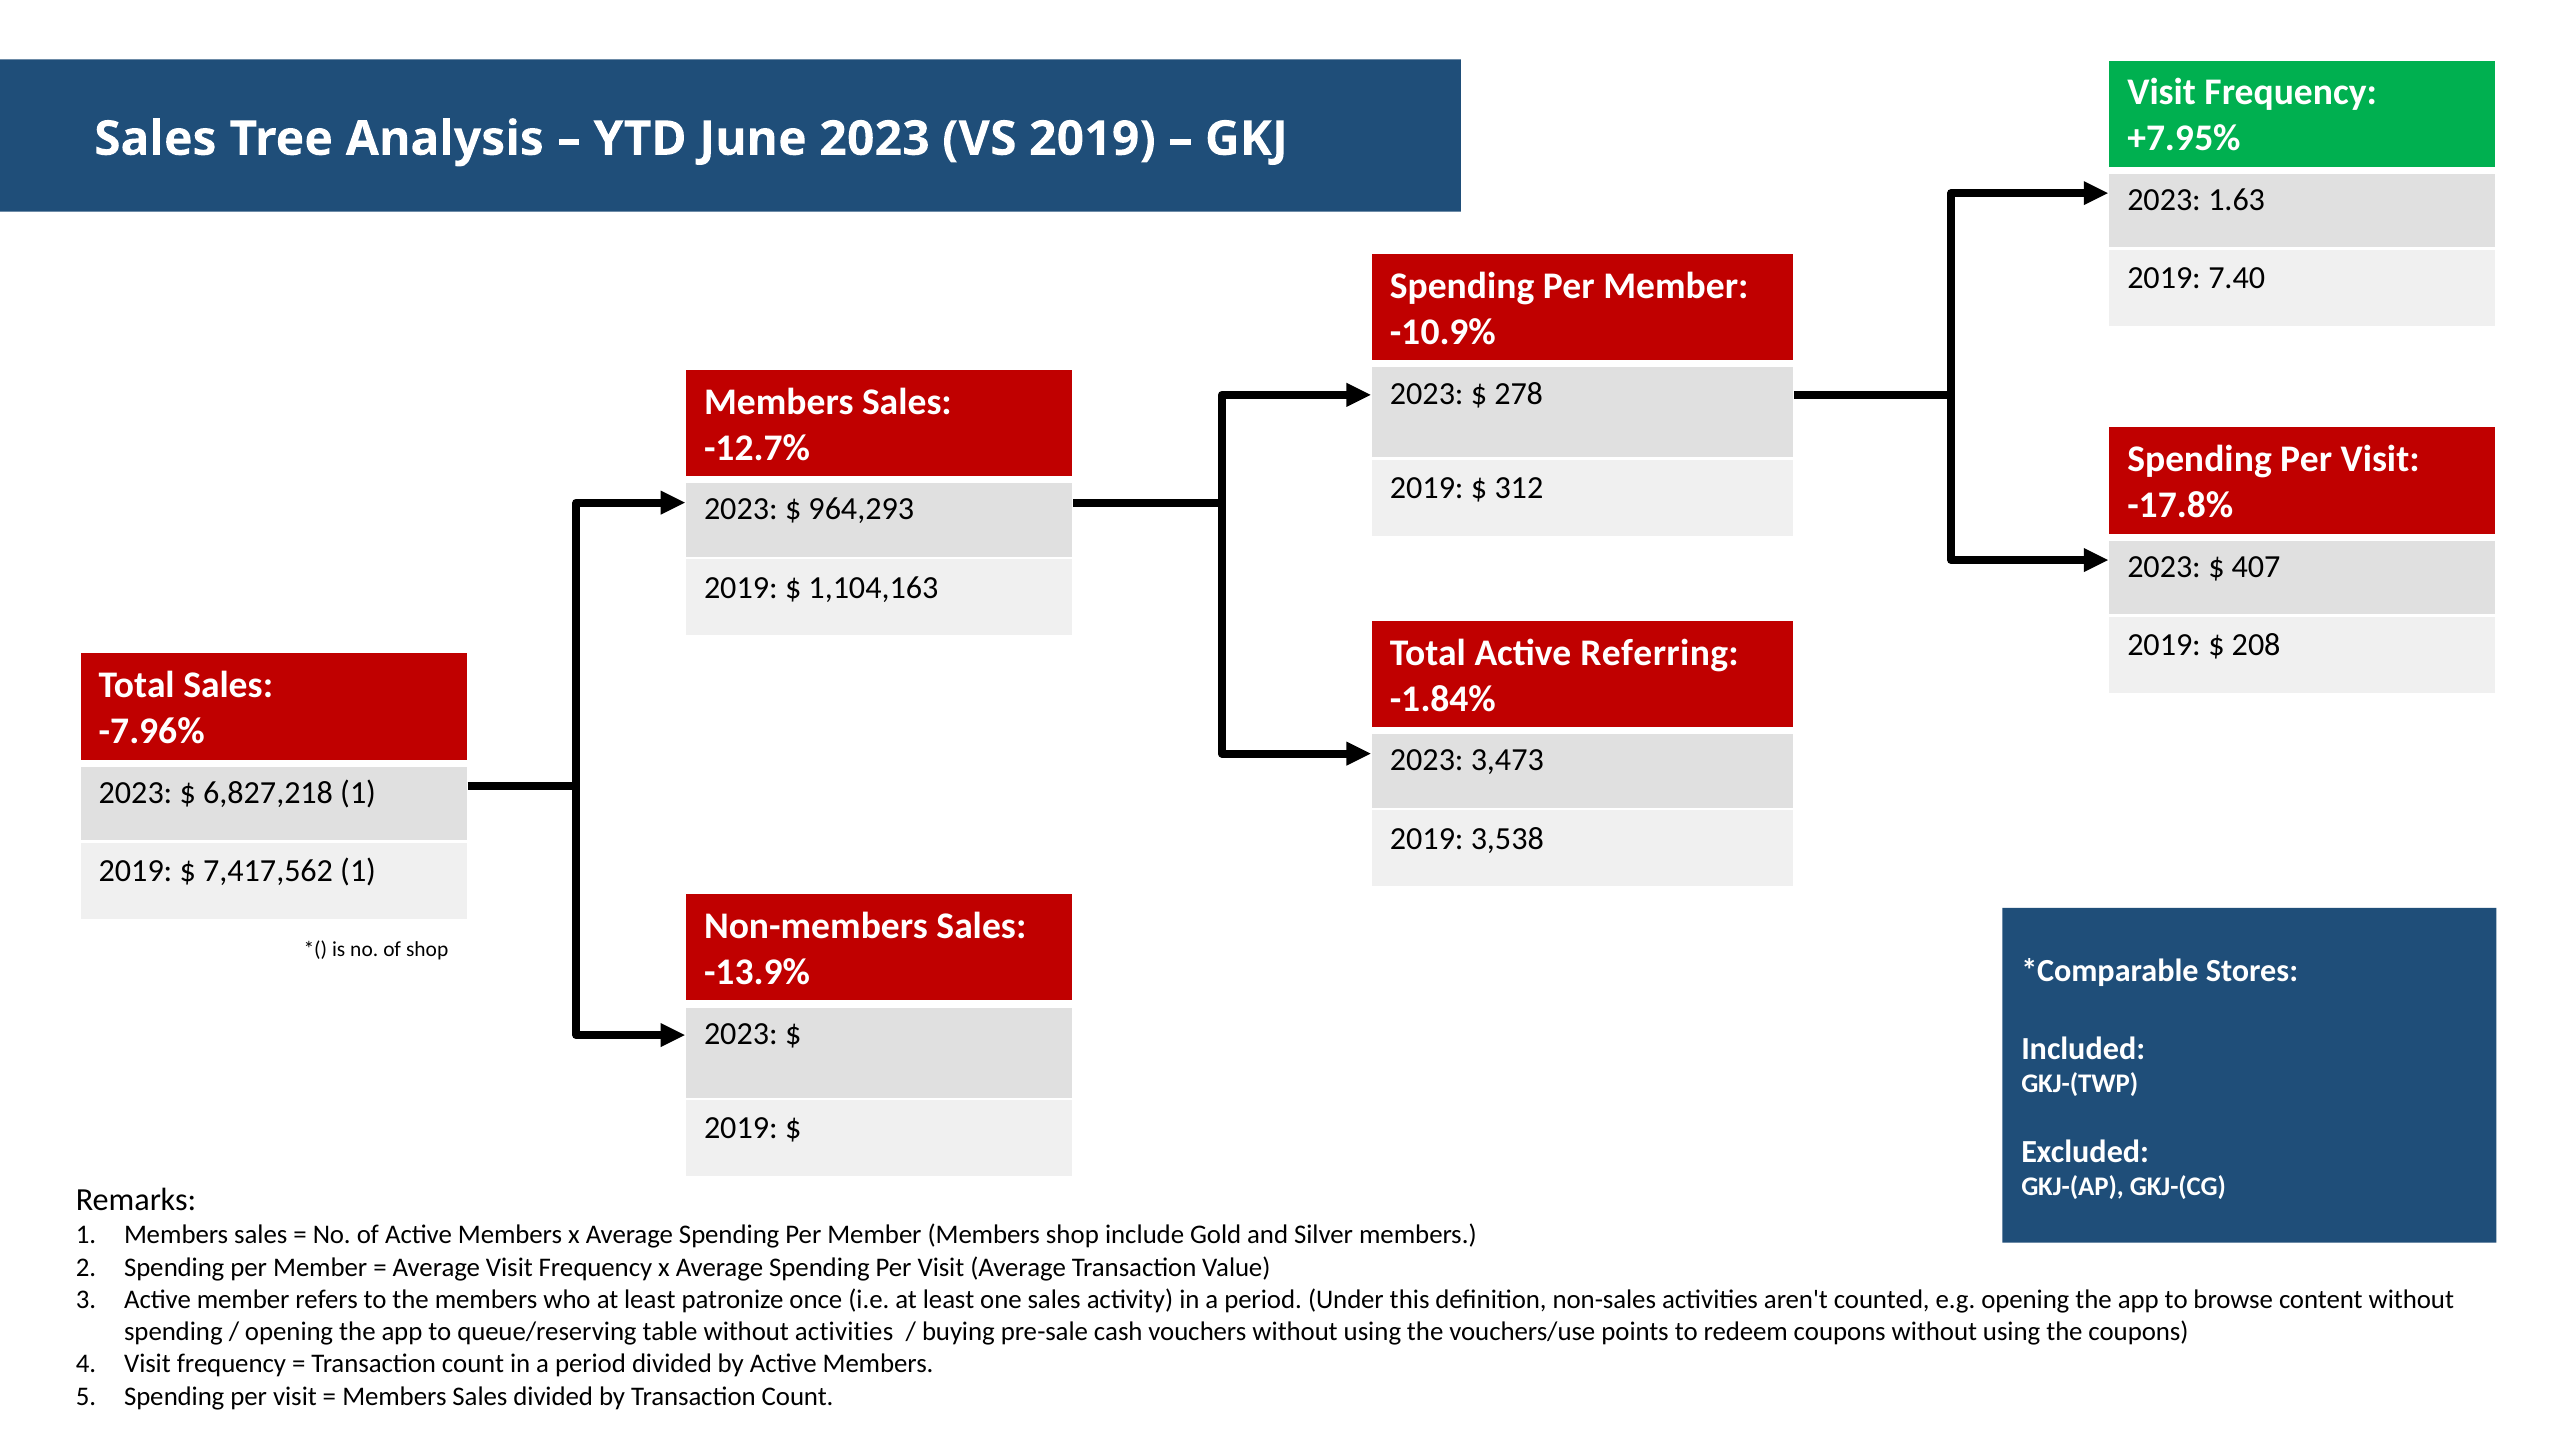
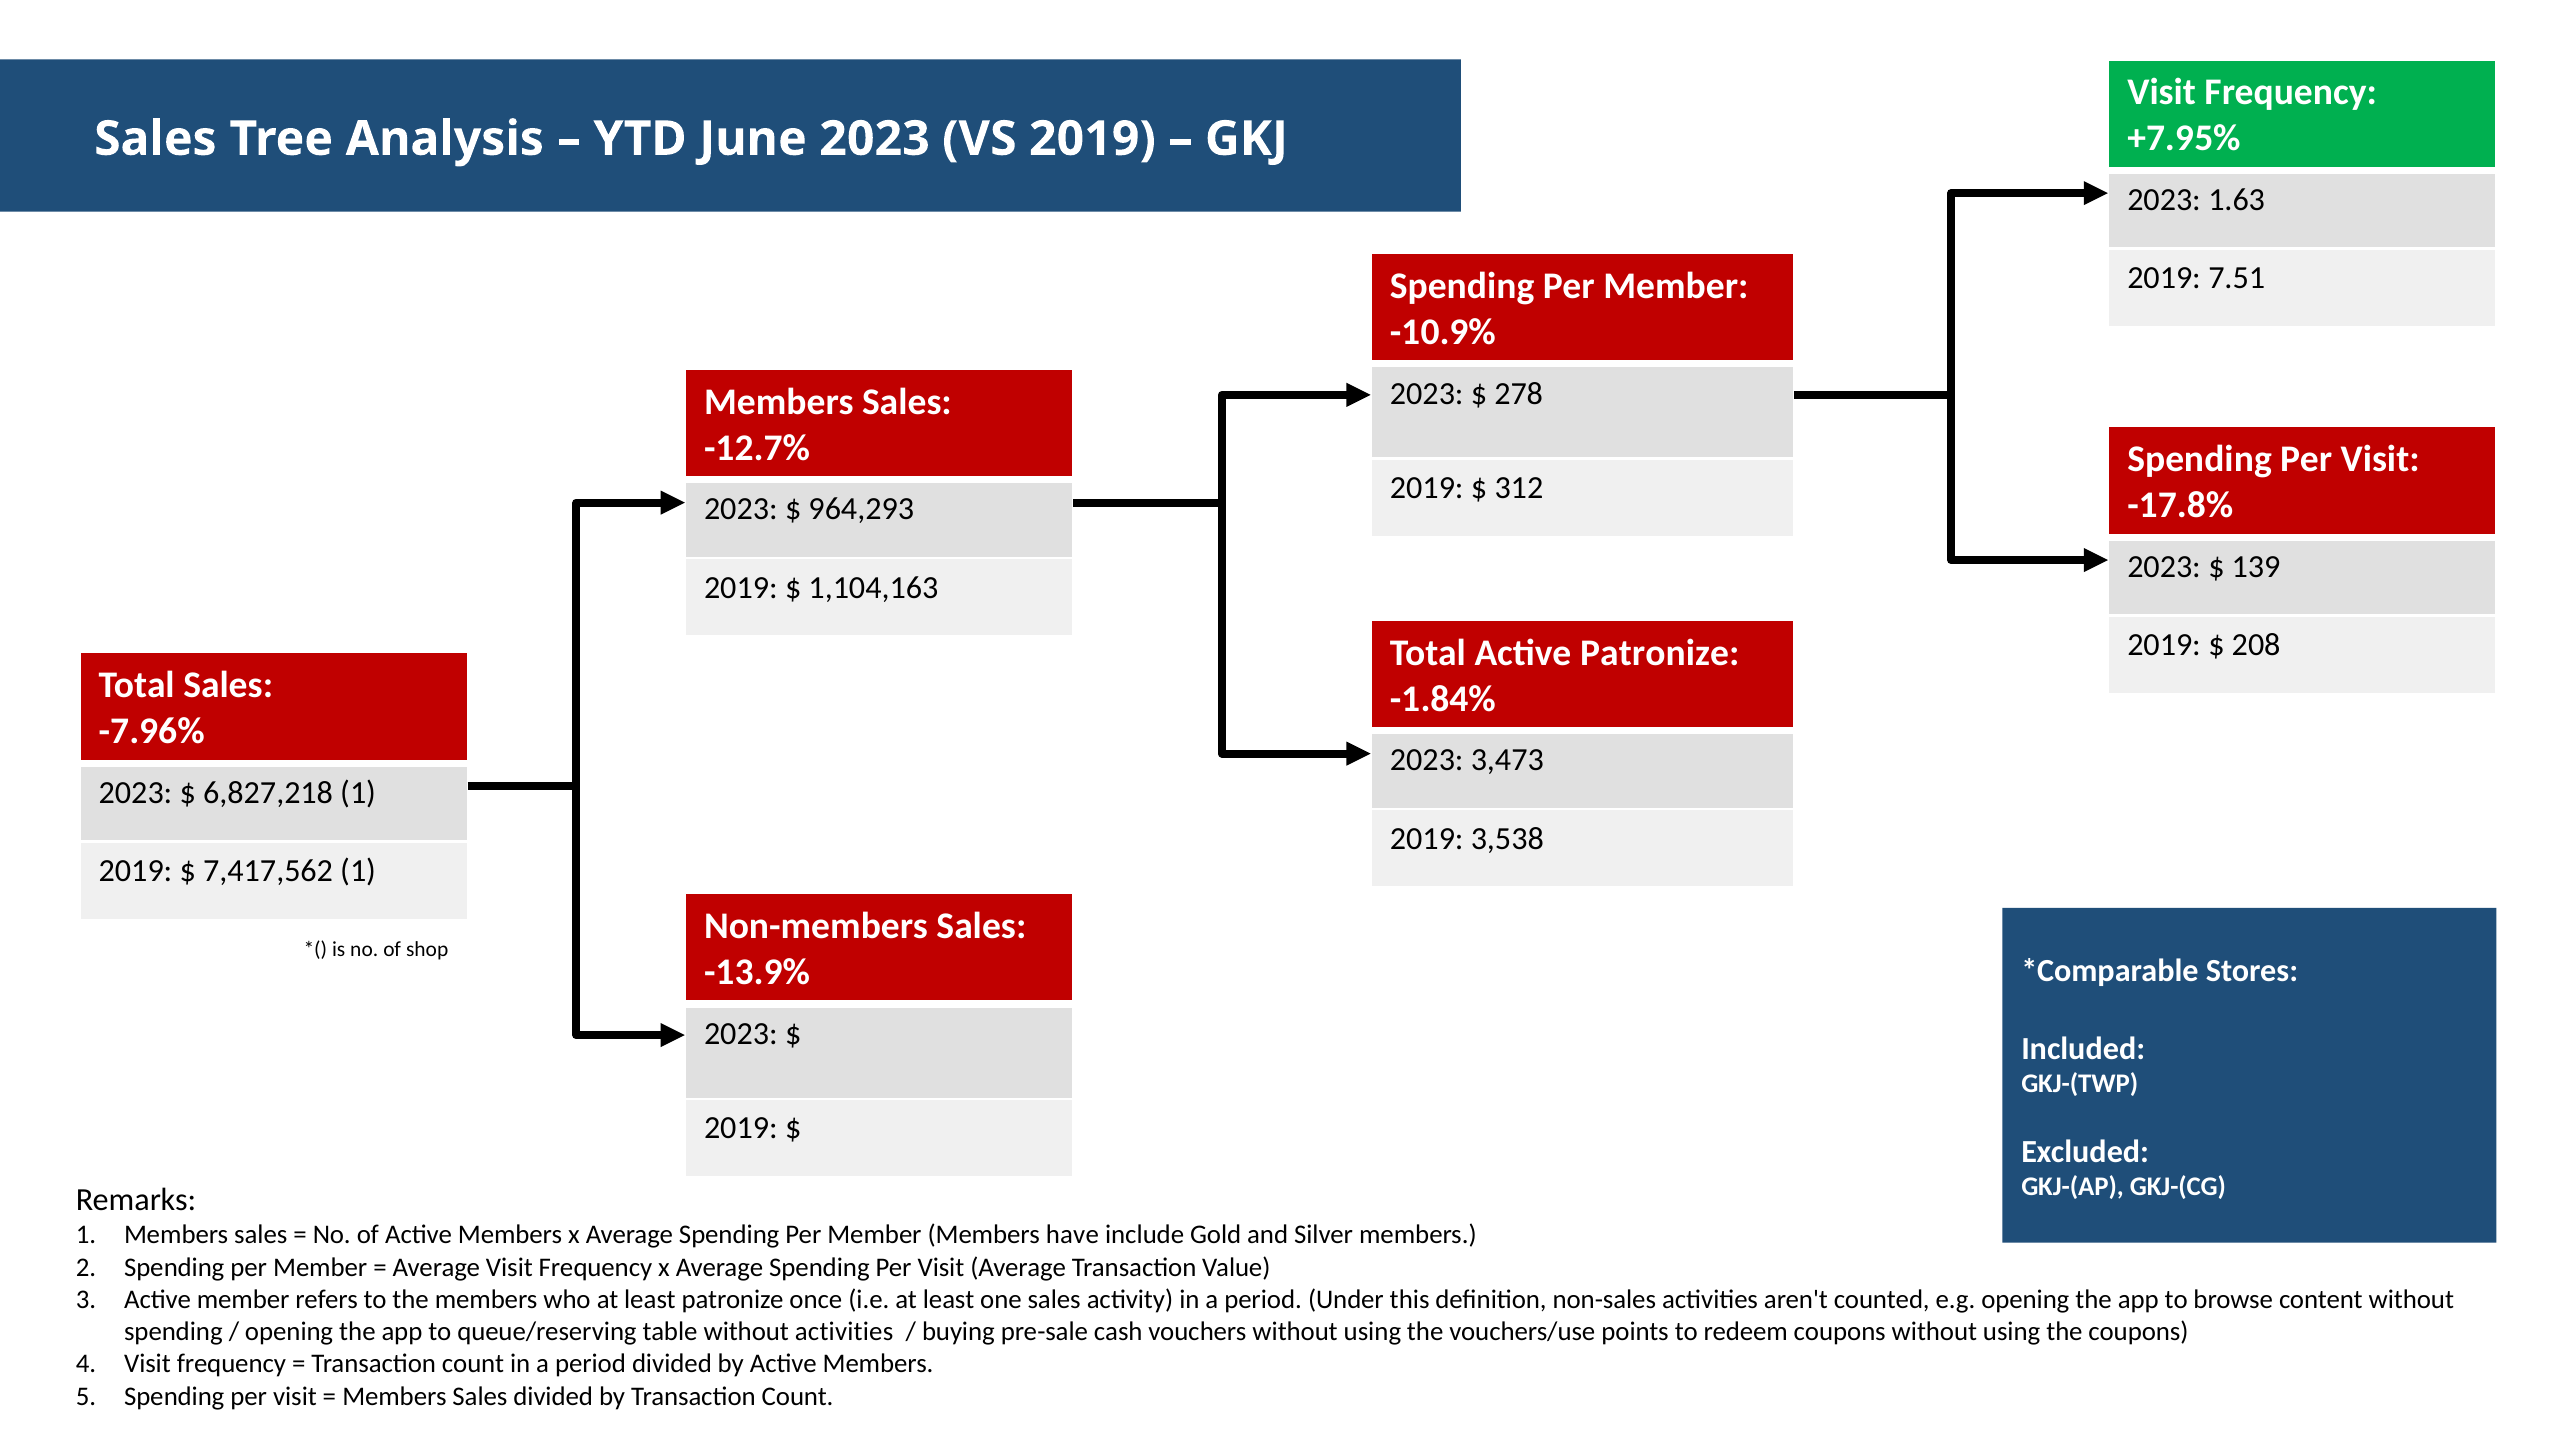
7.40: 7.40 -> 7.51
407: 407 -> 139
Active Referring: Referring -> Patronize
Members shop: shop -> have
